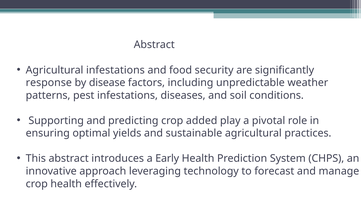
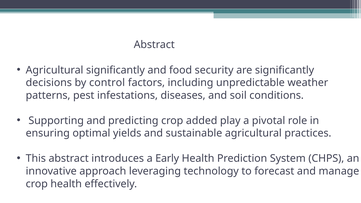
Agricultural infestations: infestations -> significantly
response: response -> decisions
disease: disease -> control
